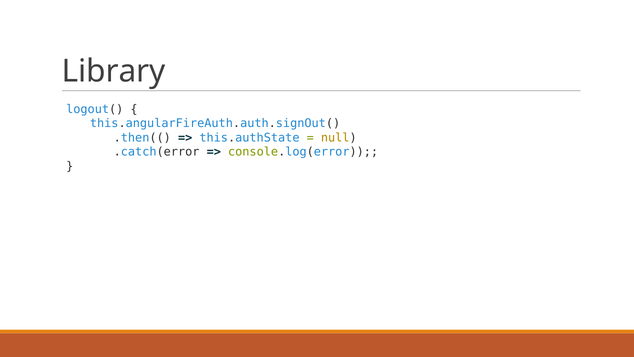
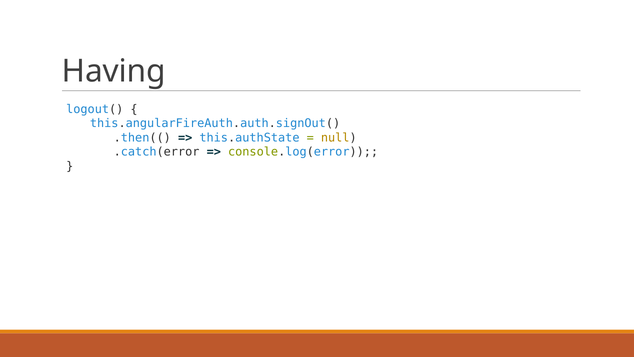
Library: Library -> Having
